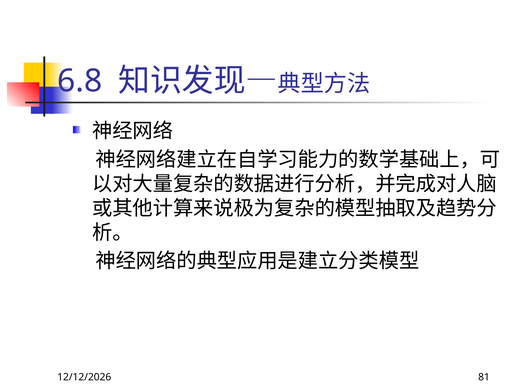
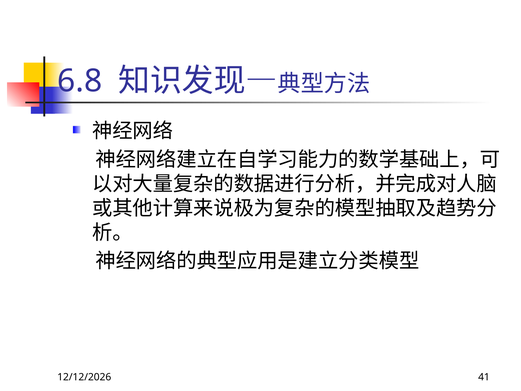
81: 81 -> 41
